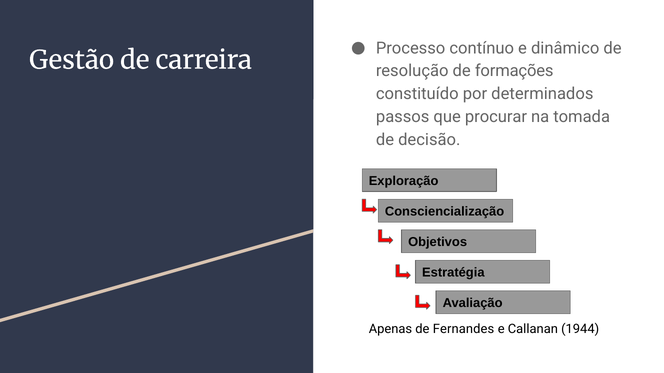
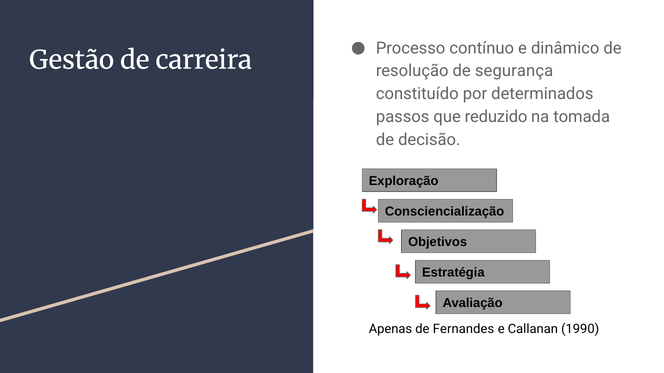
formações: formações -> segurança
procurar: procurar -> reduzido
1944: 1944 -> 1990
